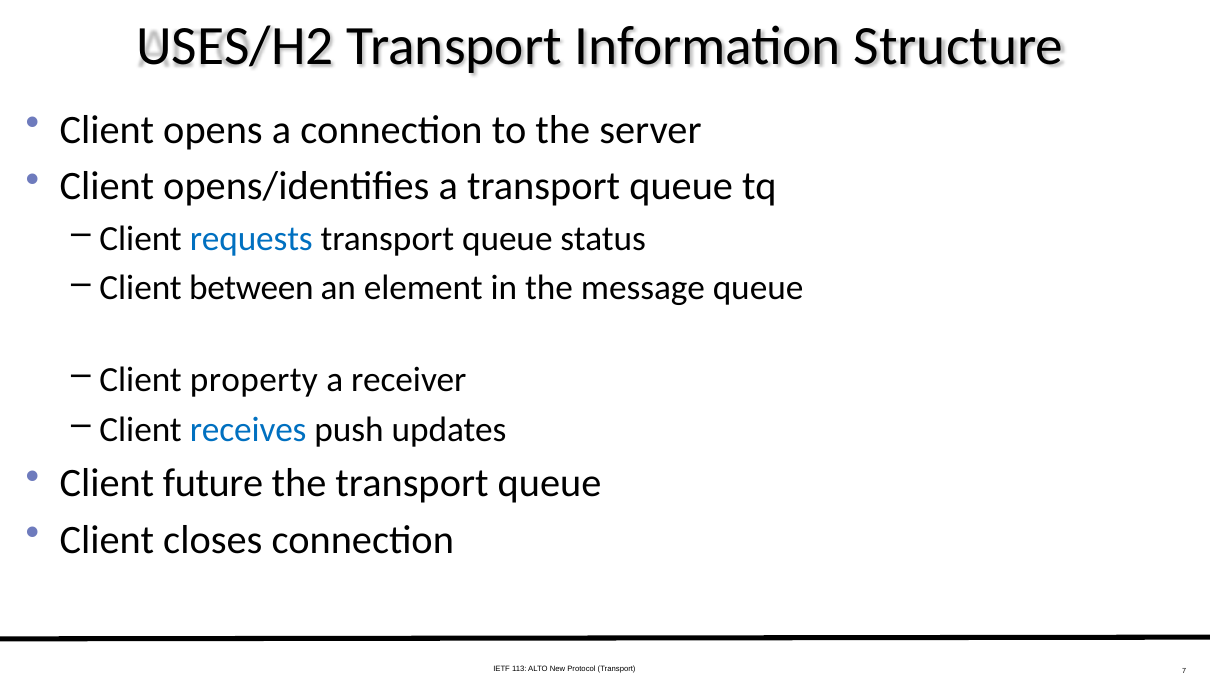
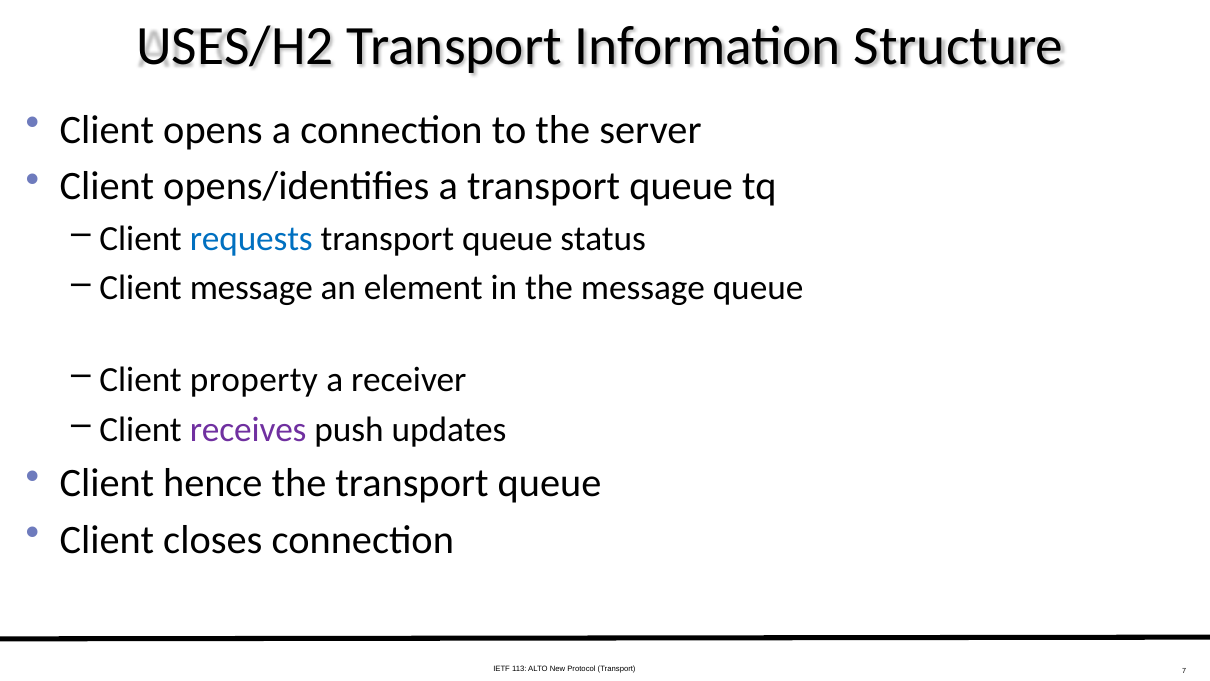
Client between: between -> message
receives colour: blue -> purple
future: future -> hence
